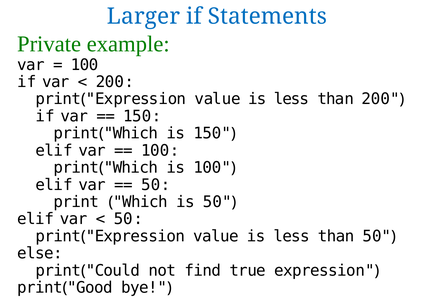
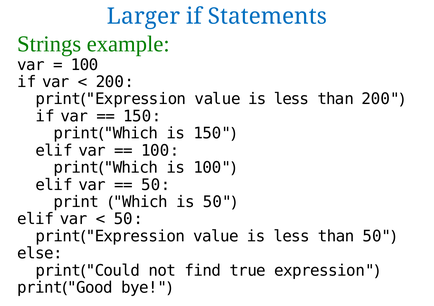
Private: Private -> Strings
